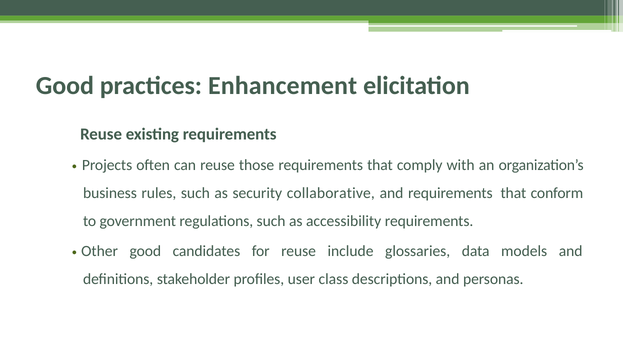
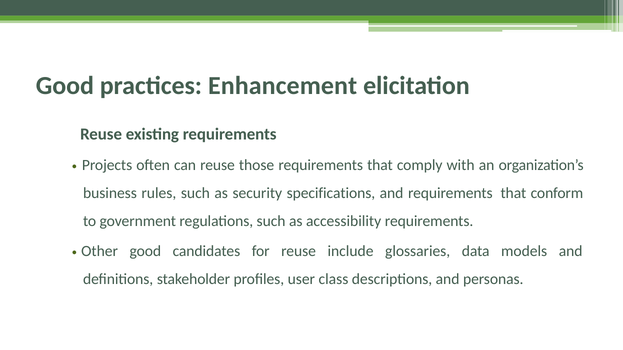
collaborative: collaborative -> specifications
